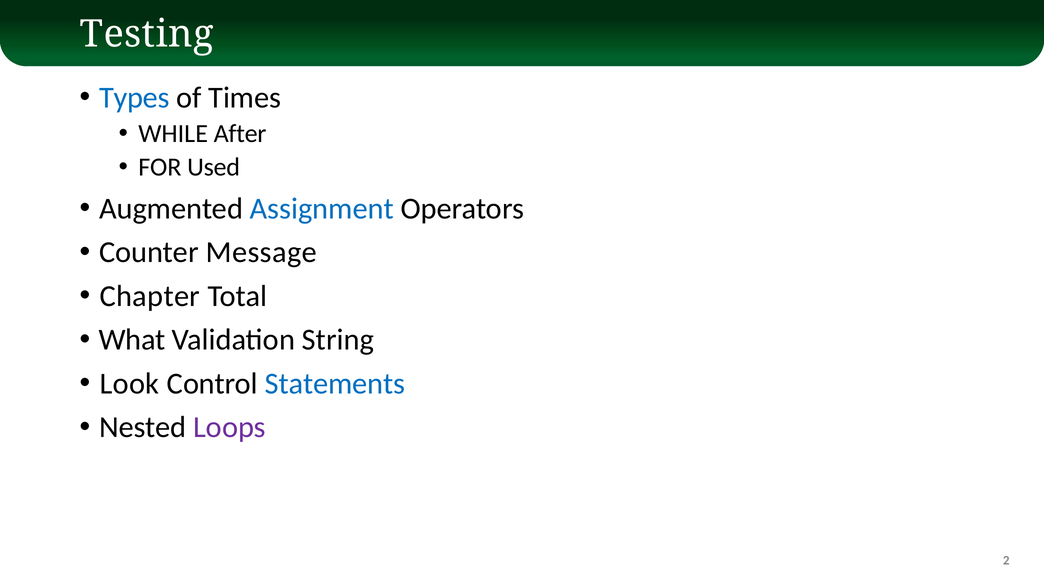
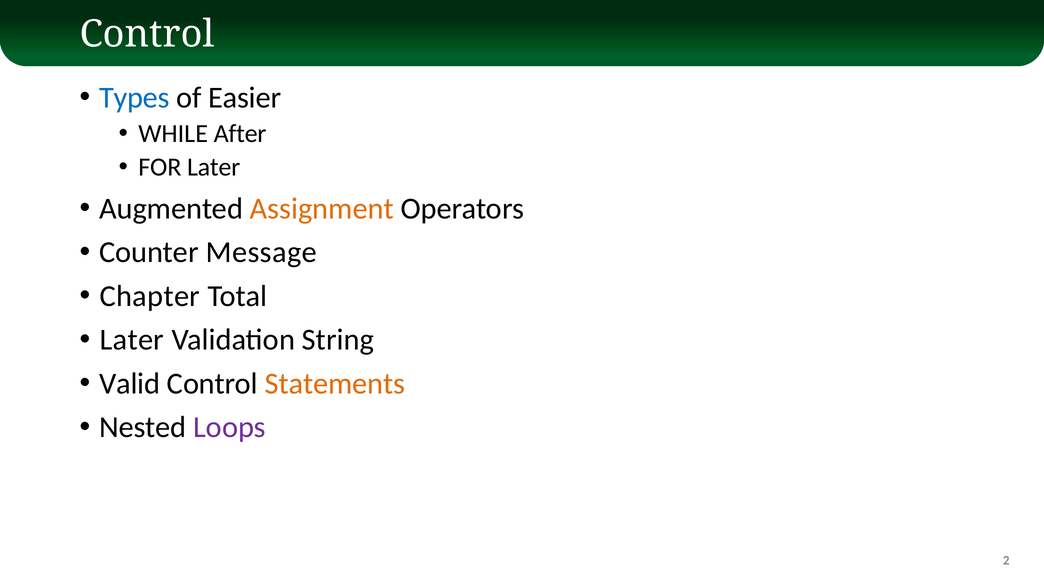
Testing at (147, 34): Testing -> Control
Times: Times -> Easier
FOR Used: Used -> Later
Assignment colour: blue -> orange
What at (132, 340): What -> Later
Look: Look -> Valid
Statements colour: blue -> orange
